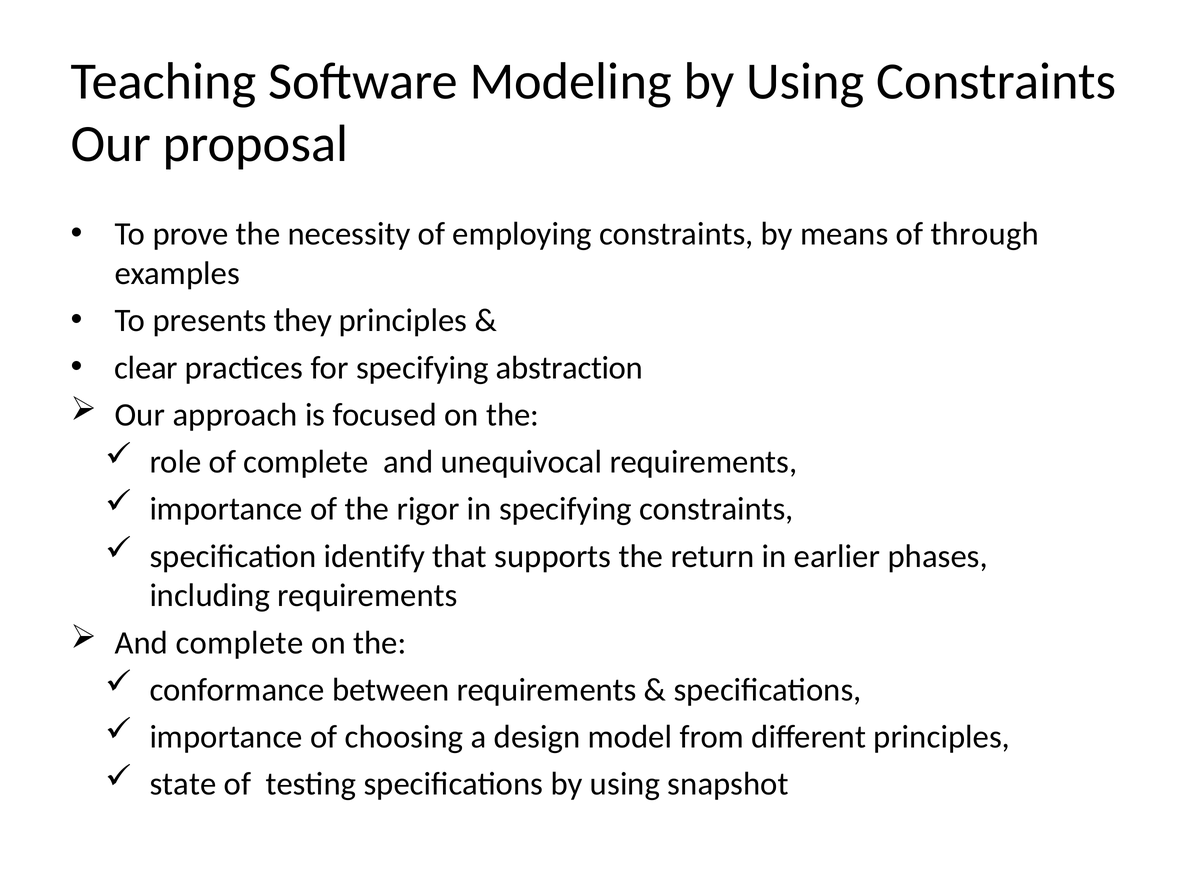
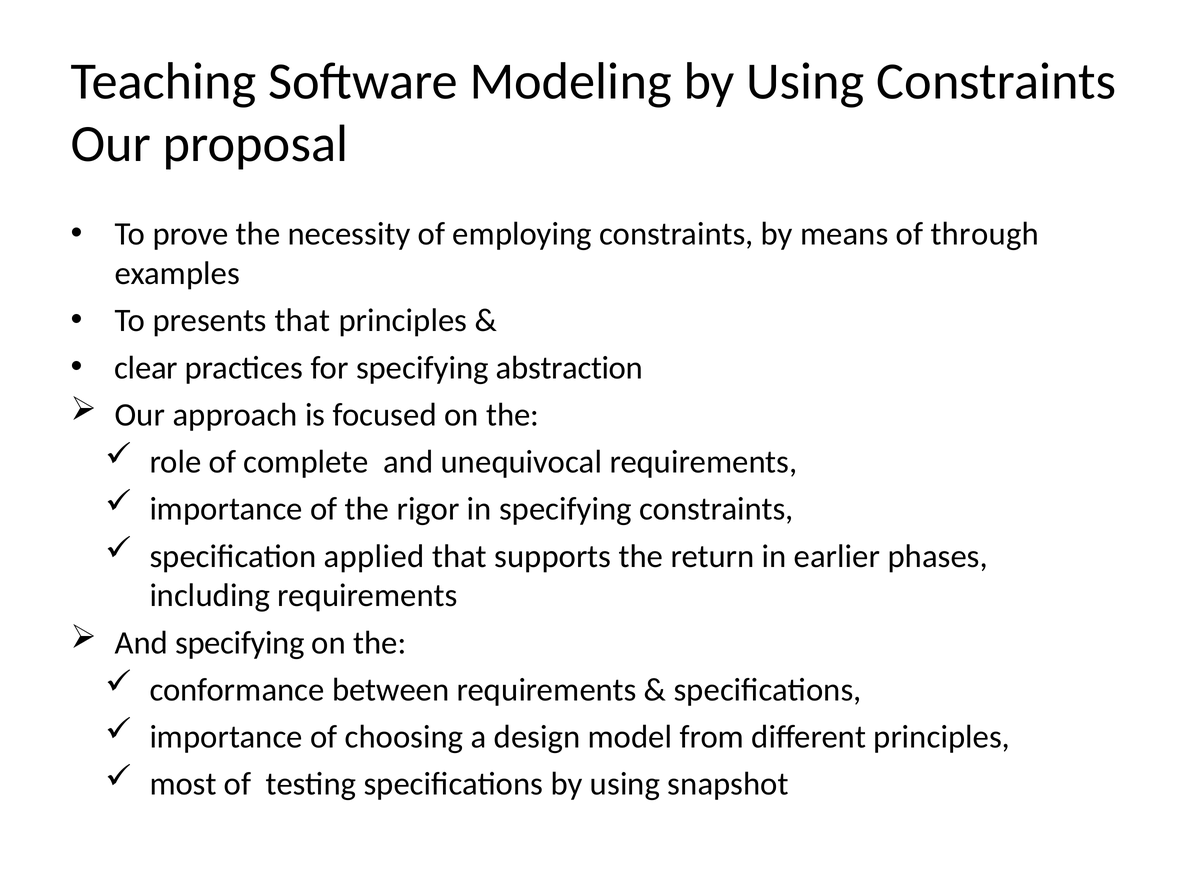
presents they: they -> that
identify: identify -> applied
And complete: complete -> specifying
state: state -> most
